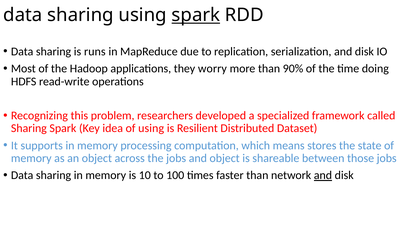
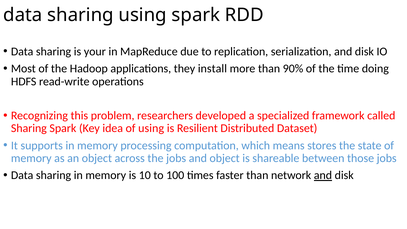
spark at (196, 15) underline: present -> none
runs: runs -> your
worry: worry -> install
